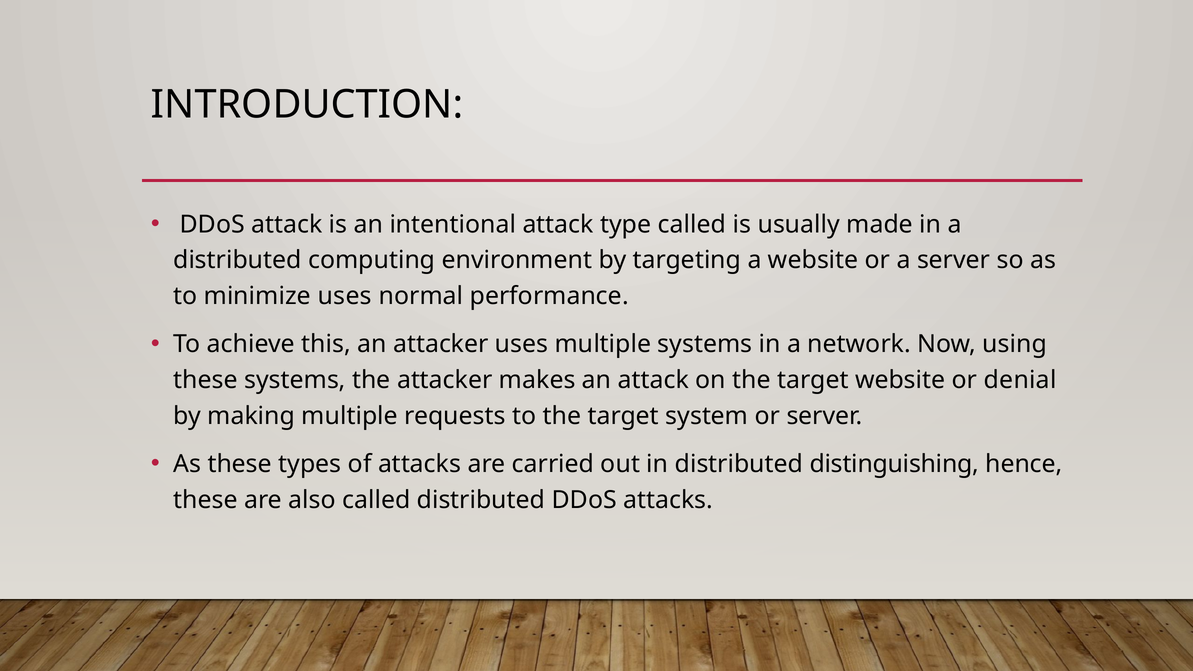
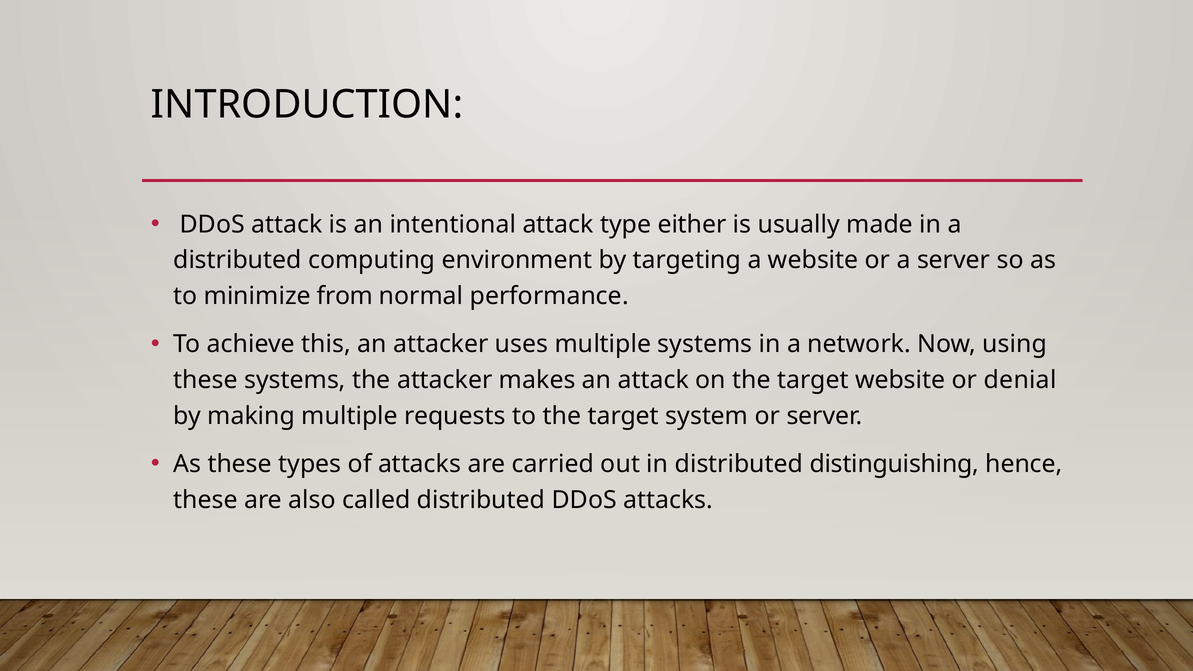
type called: called -> either
minimize uses: uses -> from
